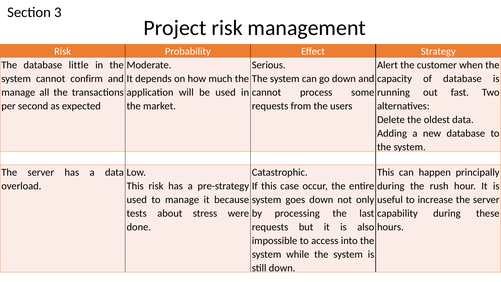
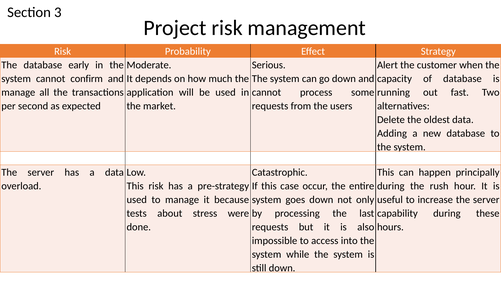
little: little -> early
